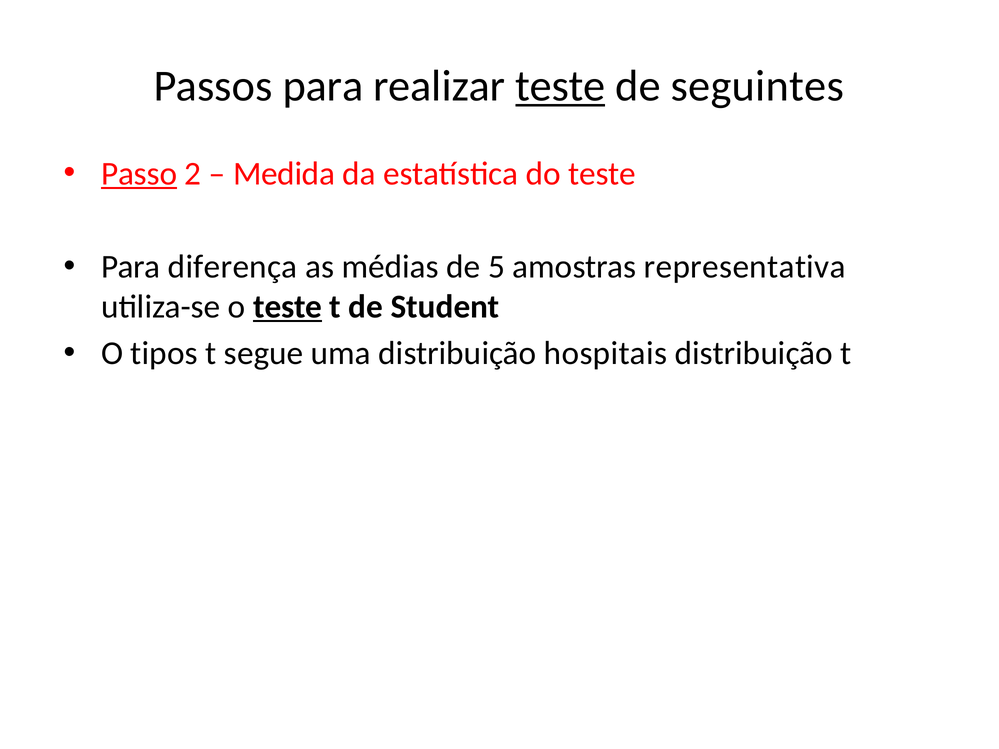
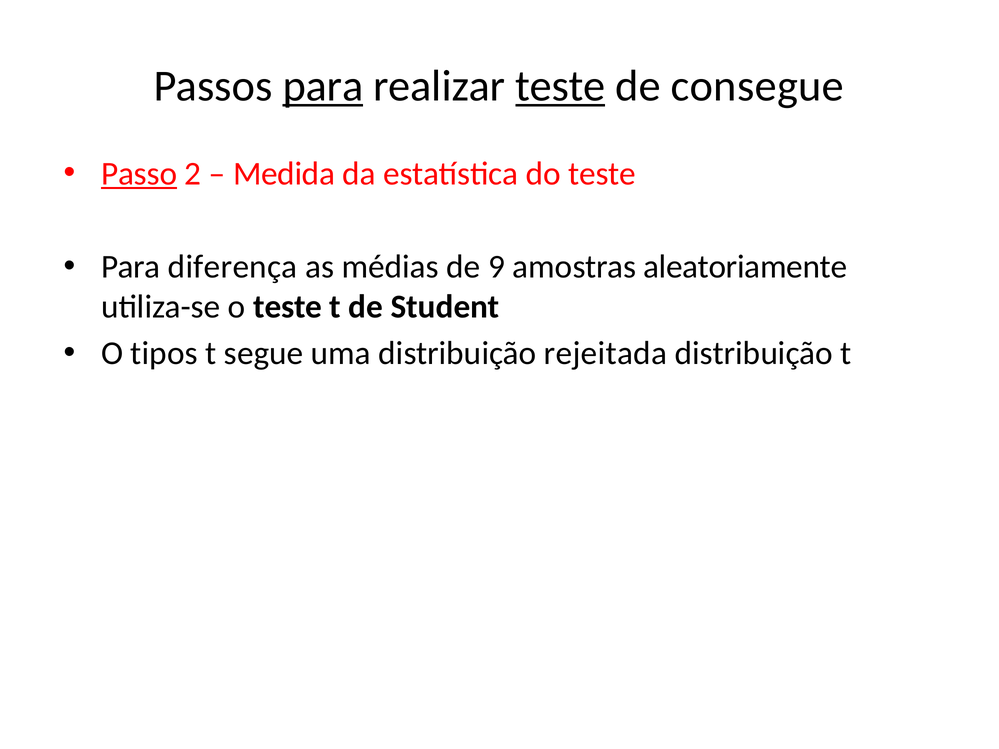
para at (323, 86) underline: none -> present
seguintes: seguintes -> consegue
5: 5 -> 9
representativa: representativa -> aleatoriamente
teste at (288, 307) underline: present -> none
hospitais: hospitais -> rejeitada
